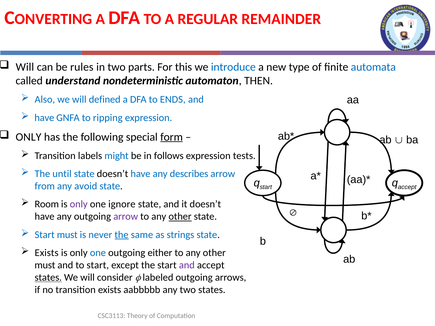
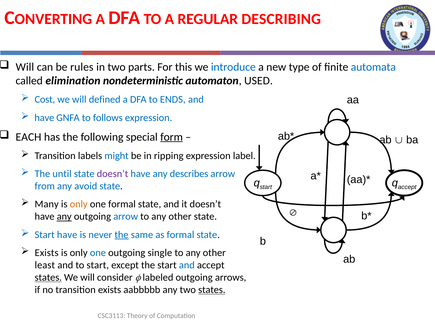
REMAINDER: REMAINDER -> DESCRIBING
understand: understand -> elimination
THEN: THEN -> USED
Also: Also -> Cost
ripping: ripping -> follows
ONLY at (28, 137): ONLY -> EACH
follows: follows -> ripping
tests: tests -> label
doesn’t at (113, 174) colour: black -> purple
Room: Room -> Many
only at (79, 204) colour: purple -> orange
one ignore: ignore -> formal
any at (64, 217) underline: none -> present
arrow at (126, 217) colour: purple -> blue
other at (180, 217) underline: present -> none
Start must: must -> have
as strings: strings -> formal
either: either -> single
must at (45, 265): must -> least
and at (187, 265) colour: purple -> blue
states at (212, 290) underline: none -> present
